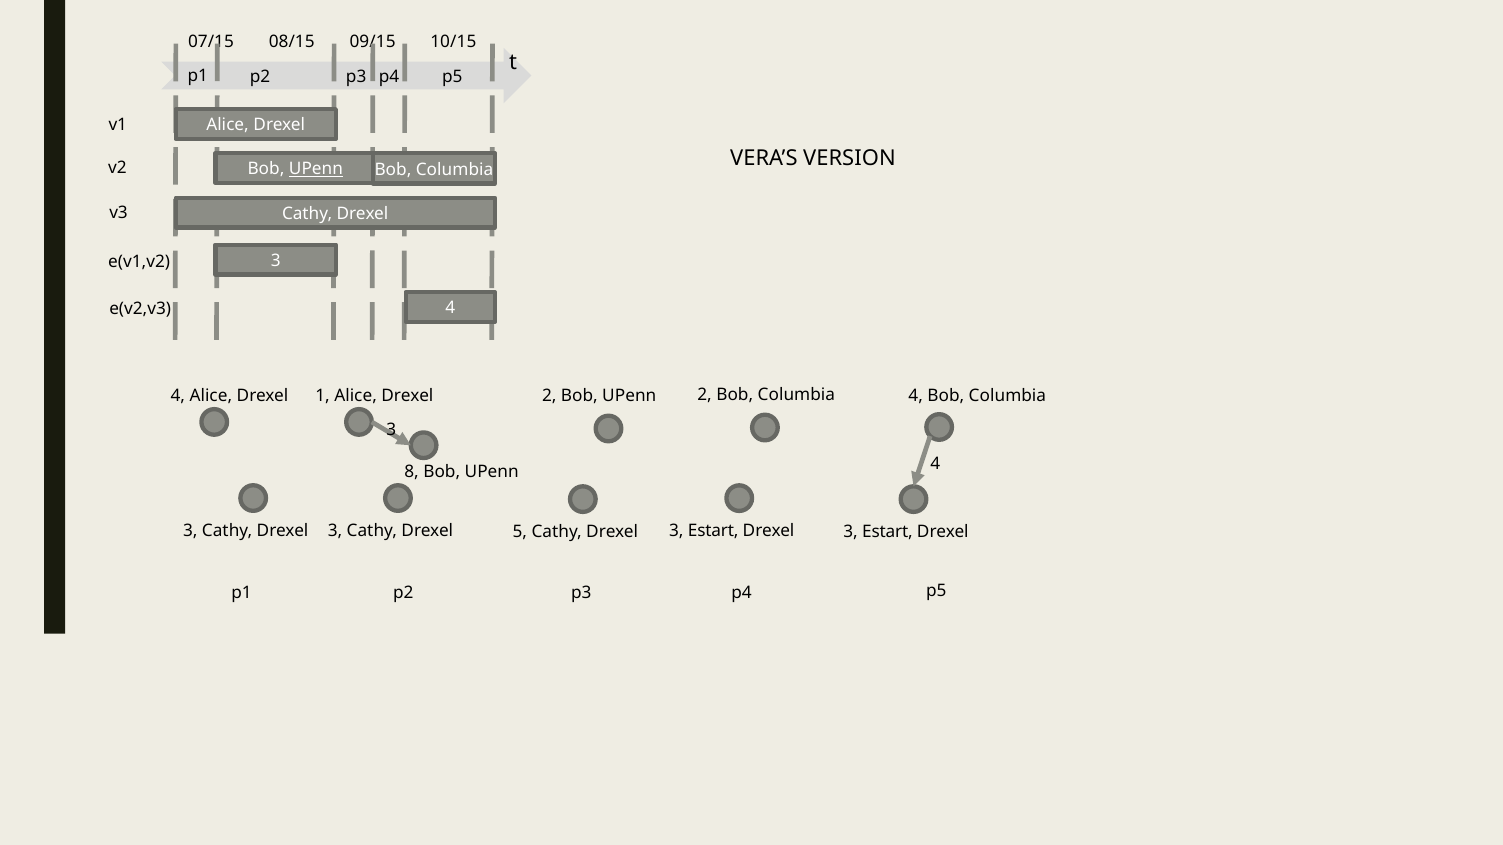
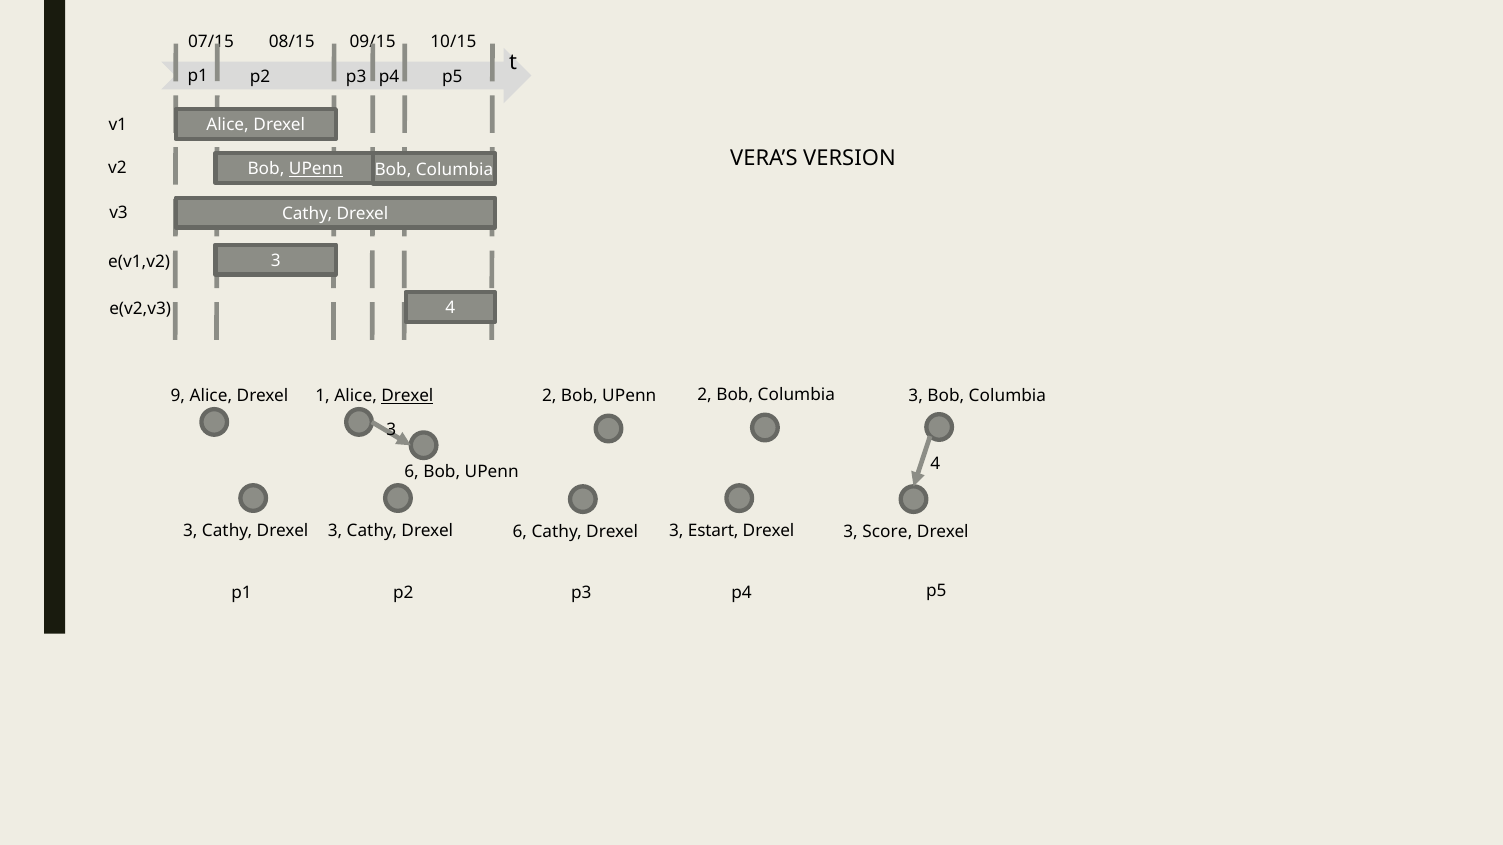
4 at (916, 396): 4 -> 3
4 at (178, 396): 4 -> 9
Drexel at (407, 396) underline: none -> present
8 at (412, 472): 8 -> 6
5 at (520, 532): 5 -> 6
Estart at (887, 532): Estart -> Score
